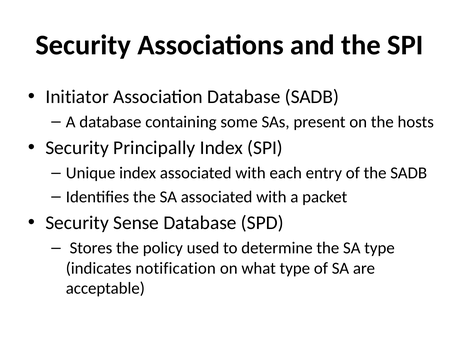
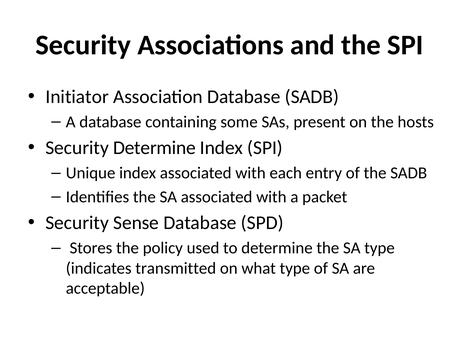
Security Principally: Principally -> Determine
notification: notification -> transmitted
